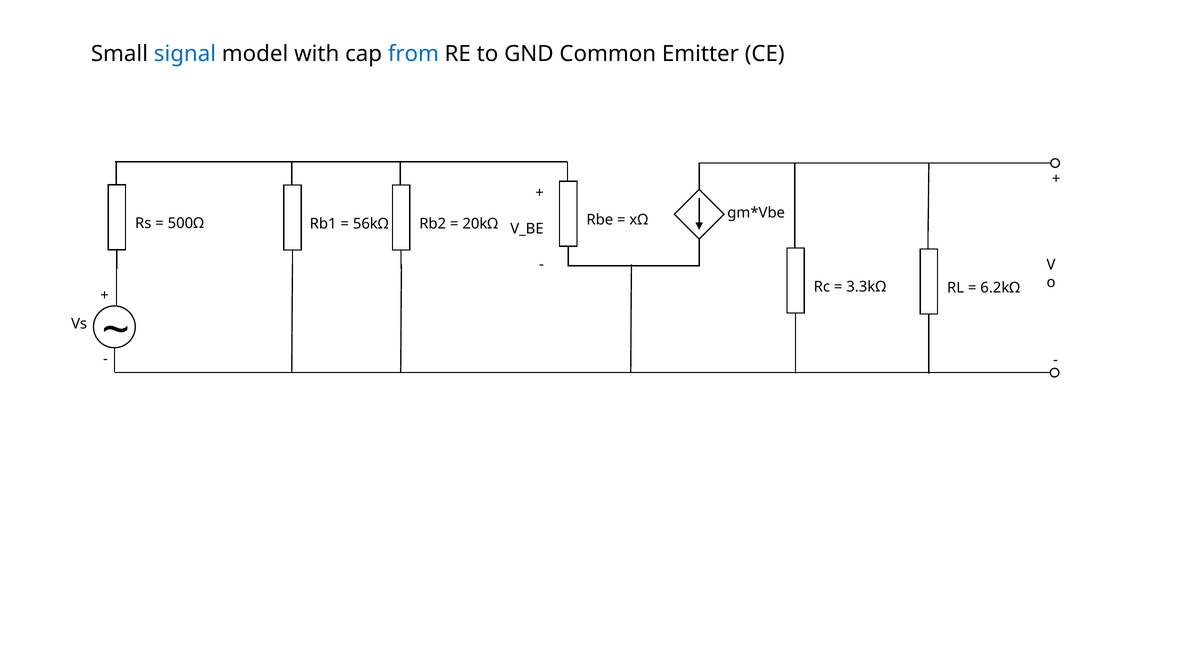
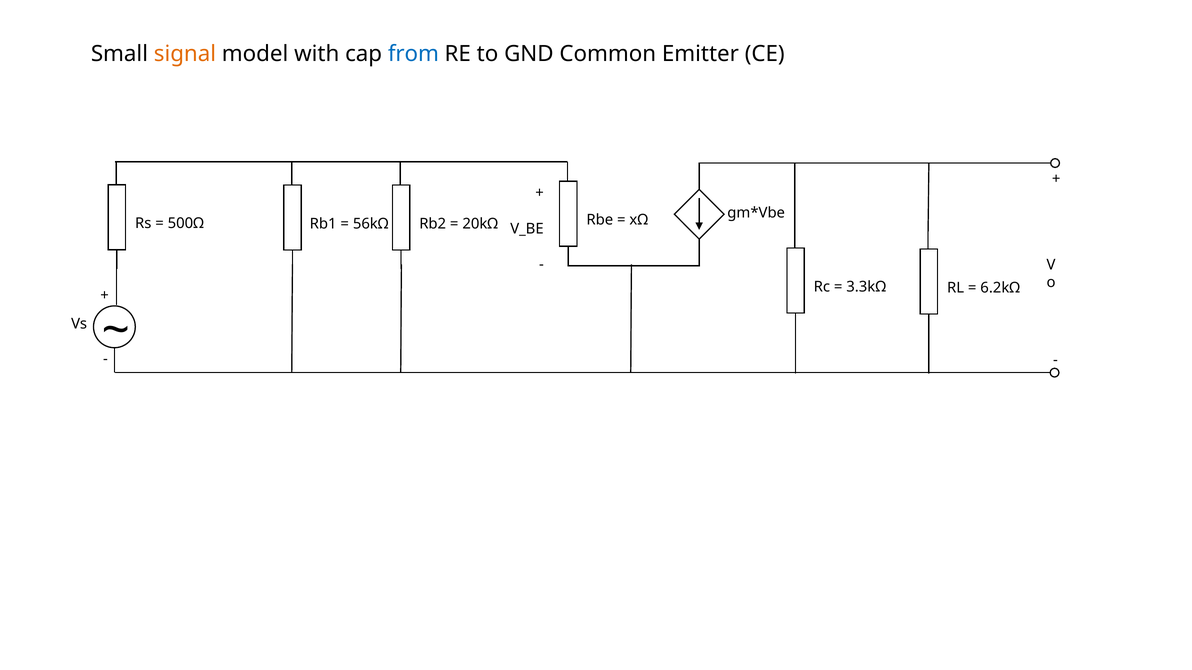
signal colour: blue -> orange
